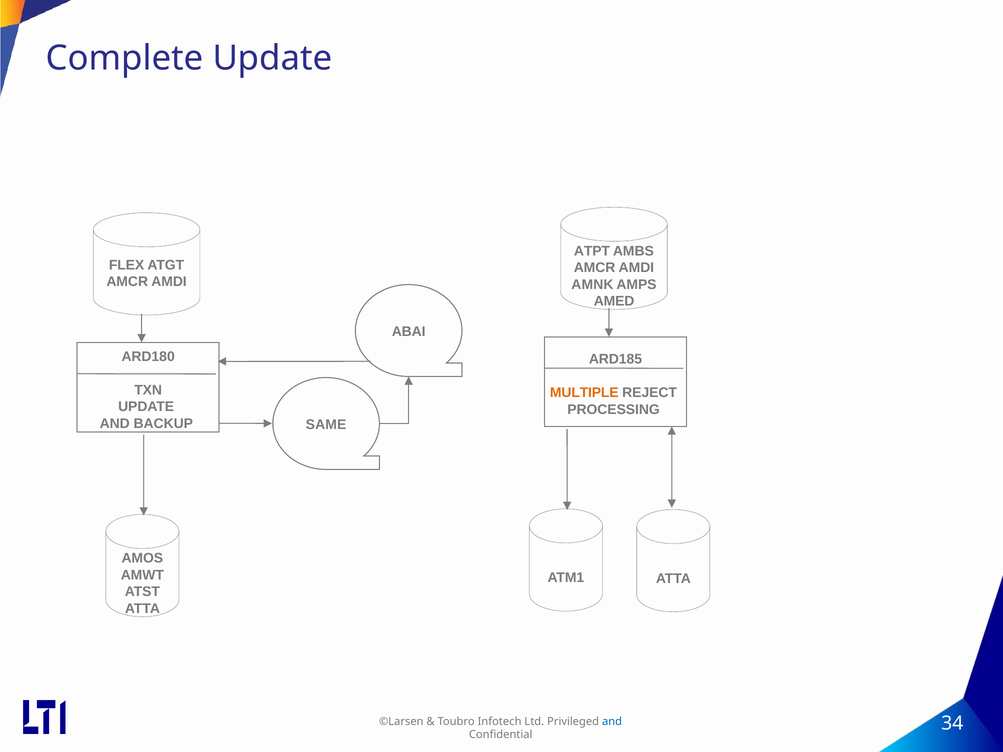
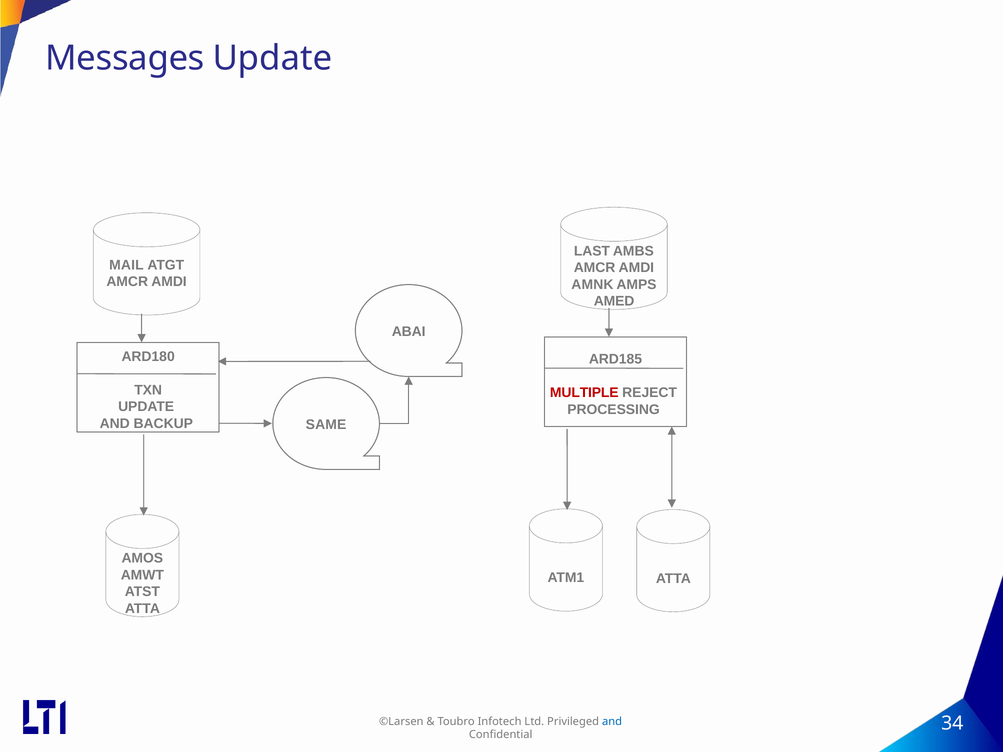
Complete: Complete -> Messages
ATPT: ATPT -> LAST
FLEX: FLEX -> MAIL
MULTIPLE colour: orange -> red
